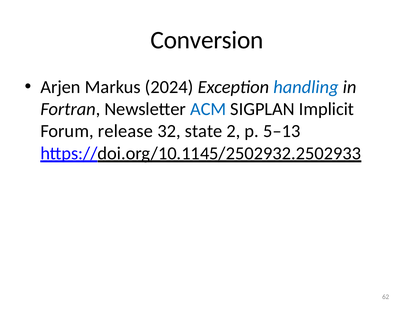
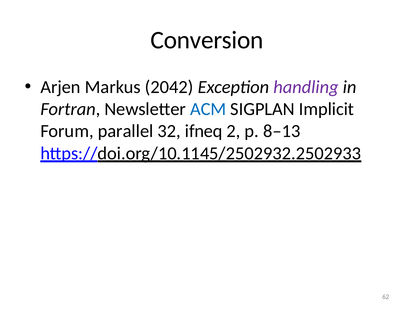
2024: 2024 -> 2042
handling colour: blue -> purple
release: release -> parallel
state: state -> ifneq
5‒13: 5‒13 -> 8‒13
